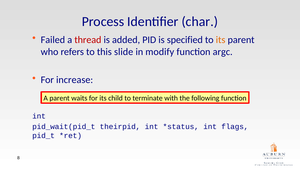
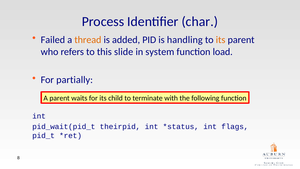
thread colour: red -> orange
specified: specified -> handling
modify: modify -> system
argc: argc -> load
increase: increase -> partially
